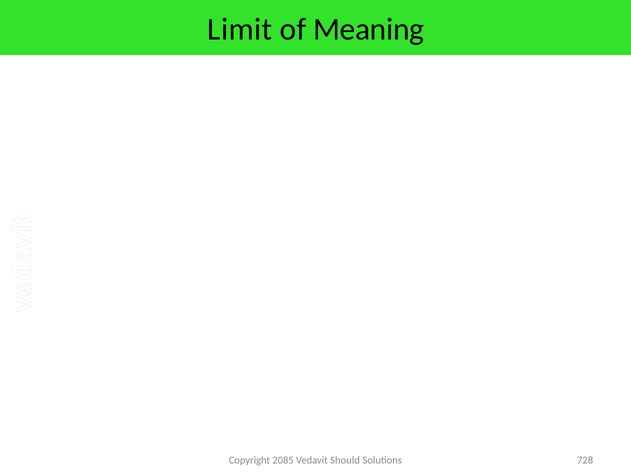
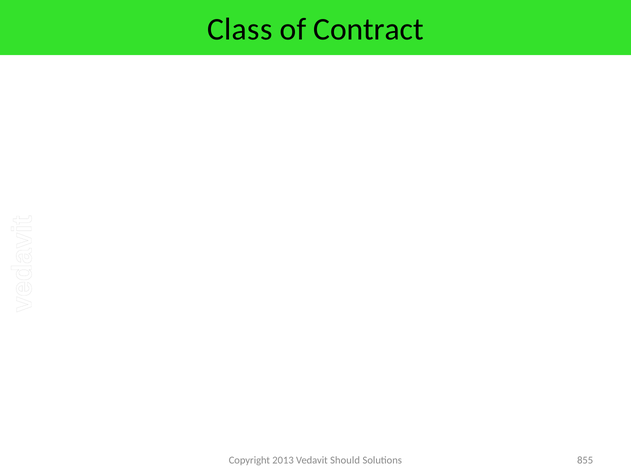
Limit: Limit -> Class
Meaning: Meaning -> Contract
2085: 2085 -> 2013
728: 728 -> 855
